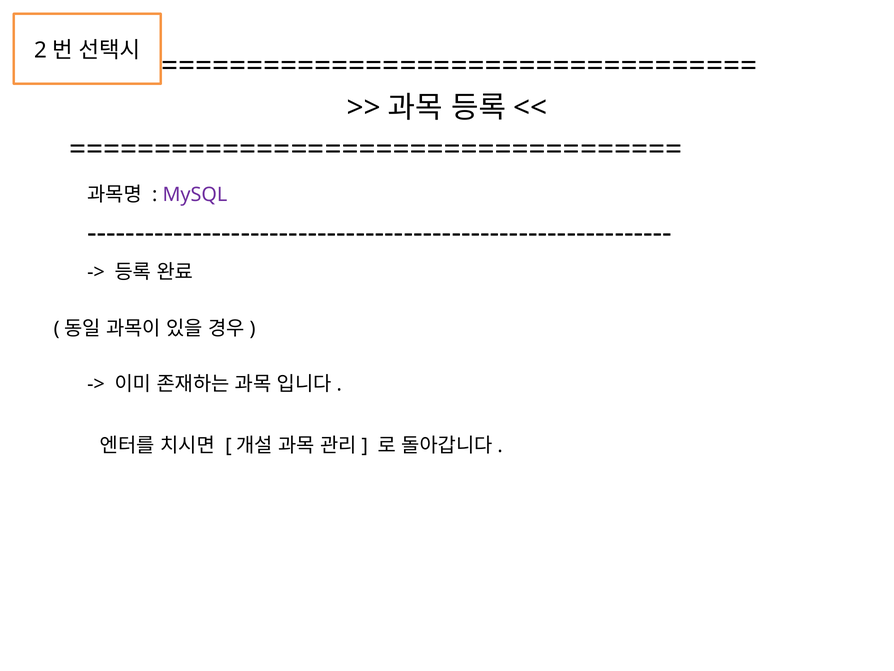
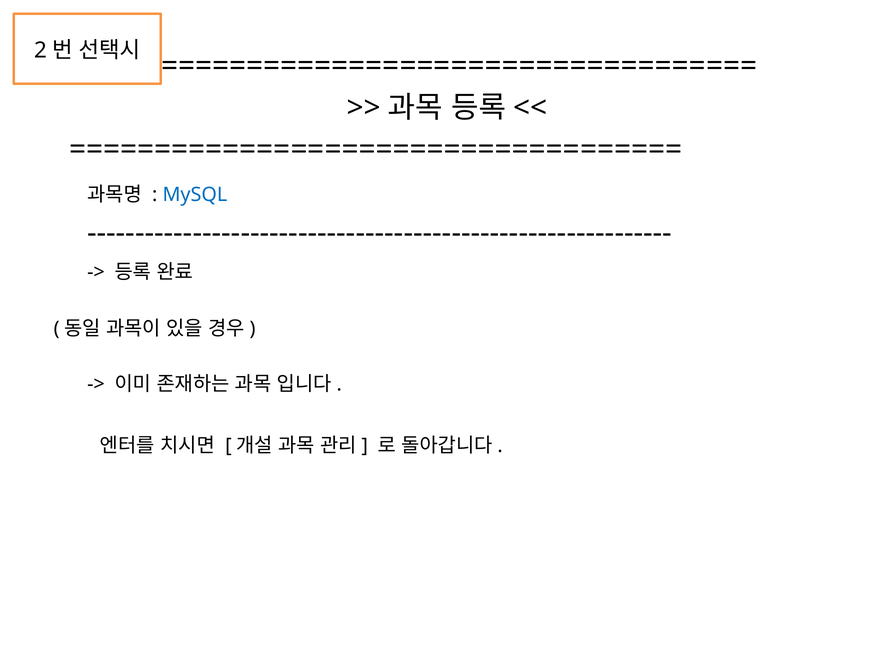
MySQL colour: purple -> blue
